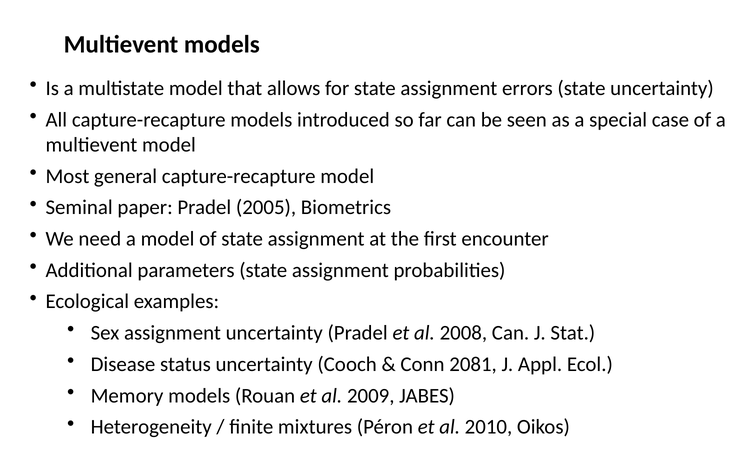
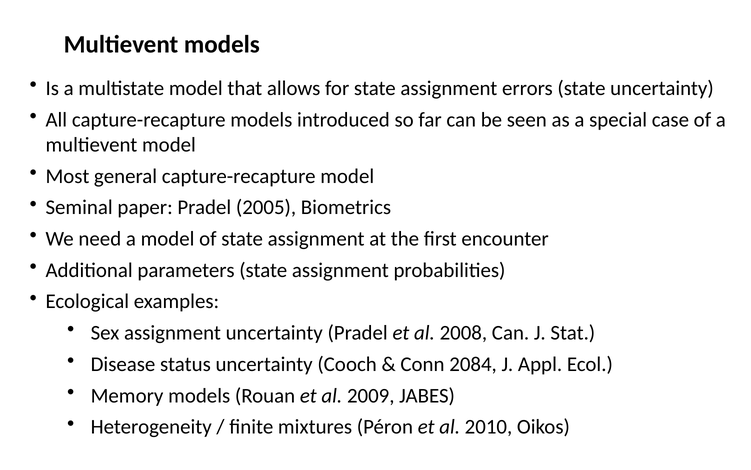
2081: 2081 -> 2084
